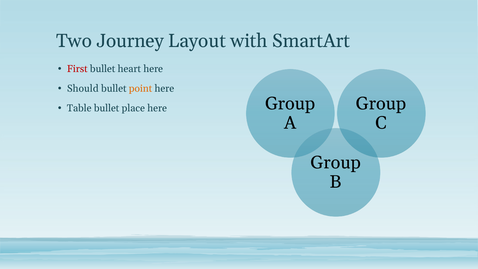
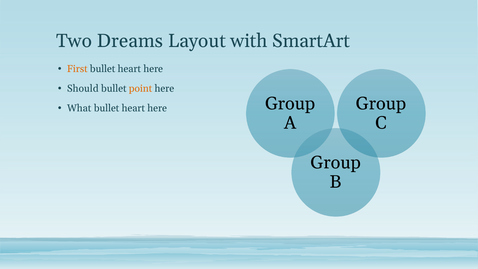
Journey: Journey -> Dreams
First colour: red -> orange
Table: Table -> What
place at (133, 108): place -> heart
